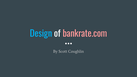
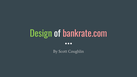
Design colour: light blue -> light green
